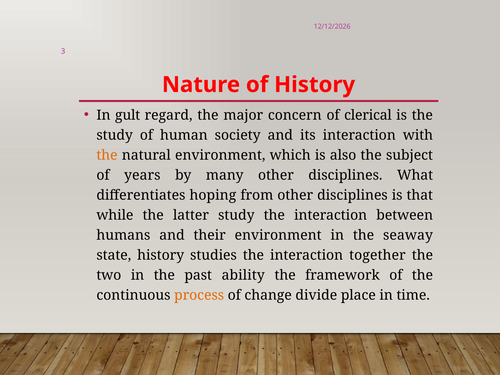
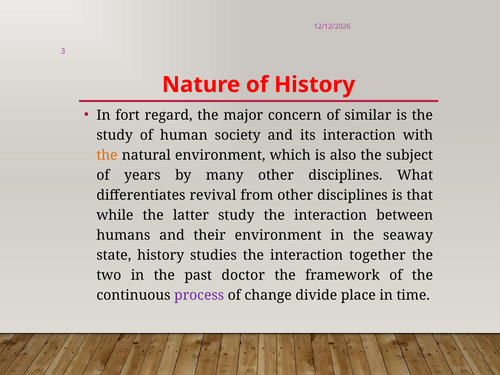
gult: gult -> fort
clerical: clerical -> similar
hoping: hoping -> revival
ability: ability -> doctor
process colour: orange -> purple
